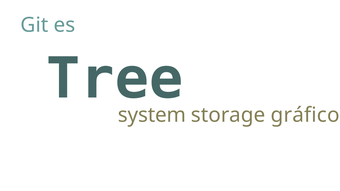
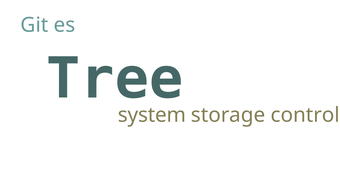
gráfico: gráfico -> control
